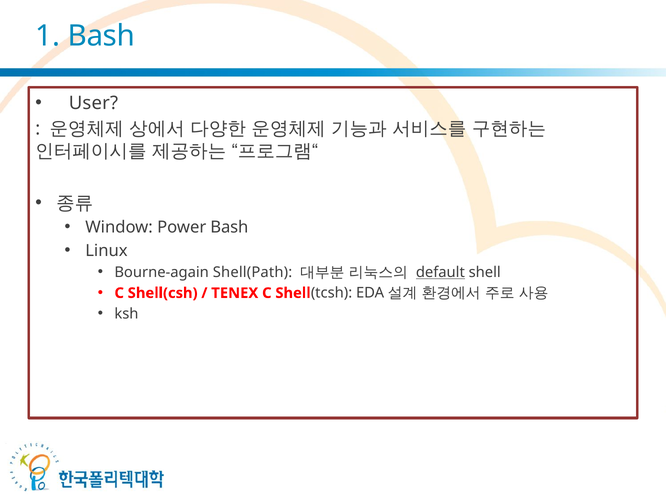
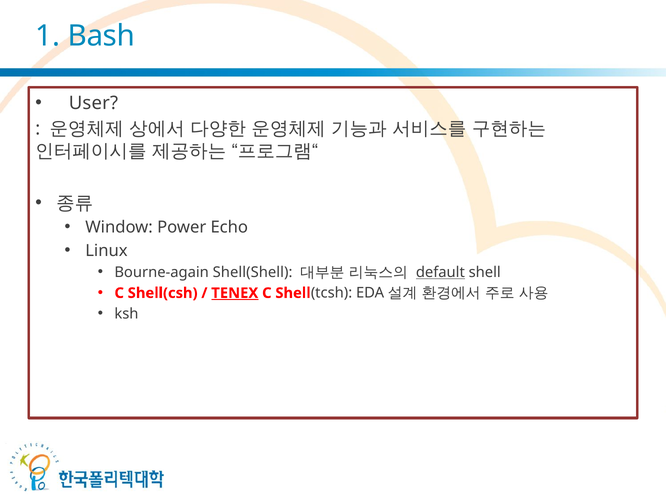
Power Bash: Bash -> Echo
Shell(Path: Shell(Path -> Shell(Shell
TENEX underline: none -> present
